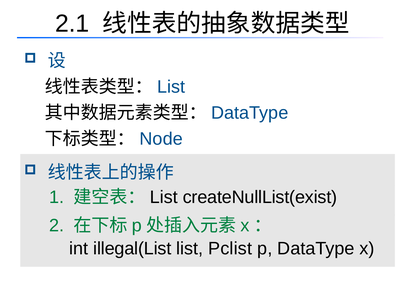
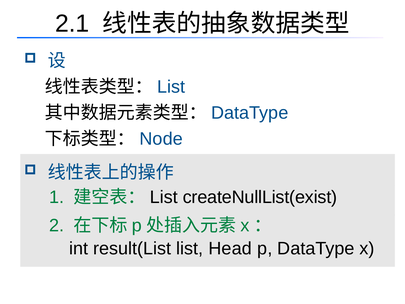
illegal(List: illegal(List -> result(List
Pclist: Pclist -> Head
